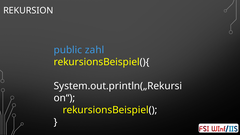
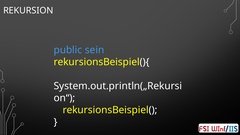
zahl: zahl -> sein
